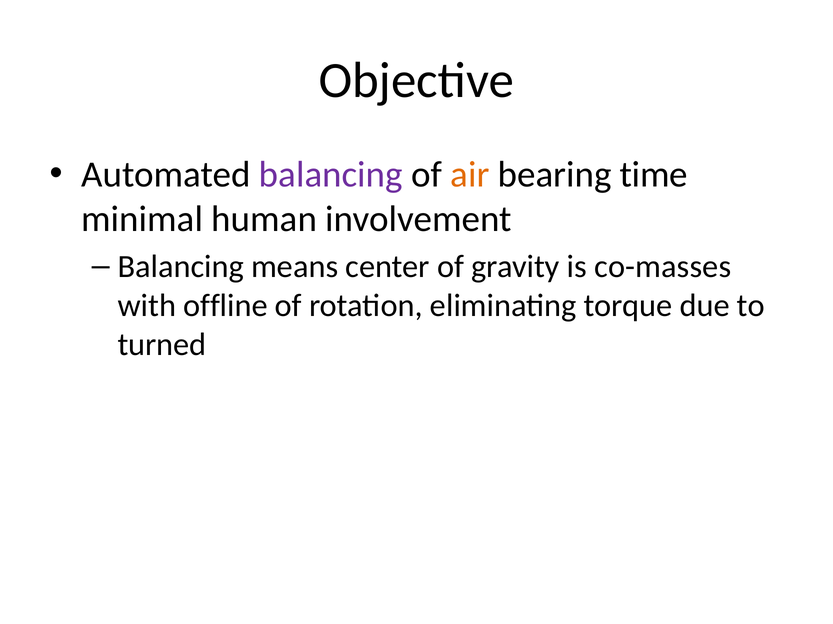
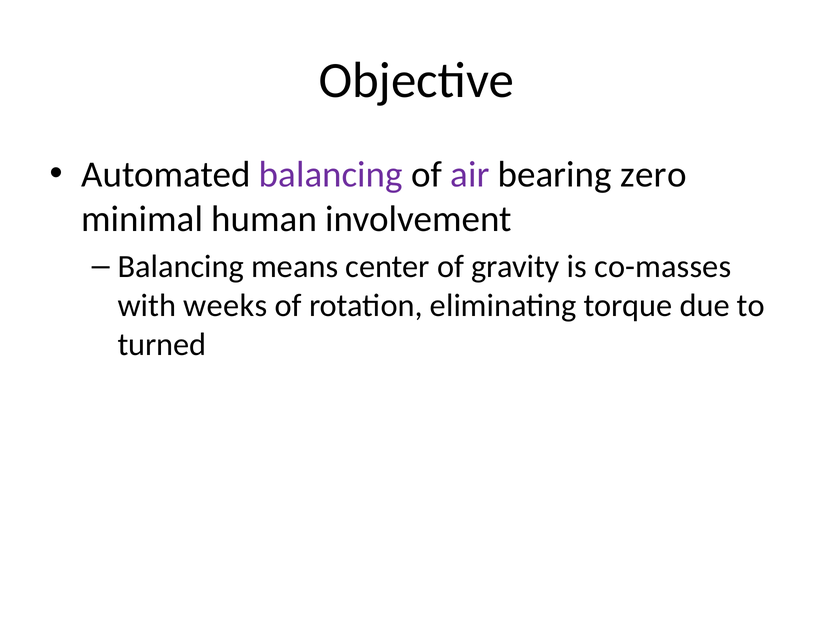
air colour: orange -> purple
time: time -> zero
offline: offline -> weeks
